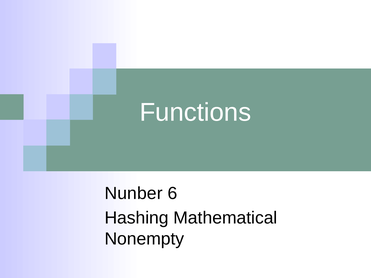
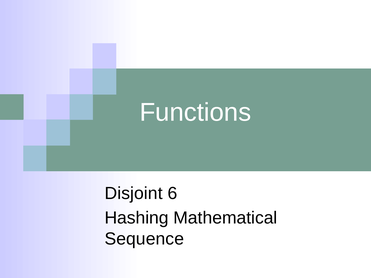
Nunber: Nunber -> Disjoint
Nonempty: Nonempty -> Sequence
